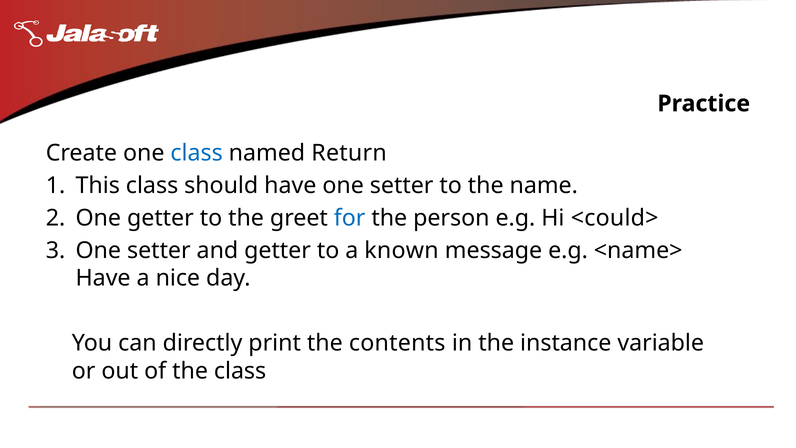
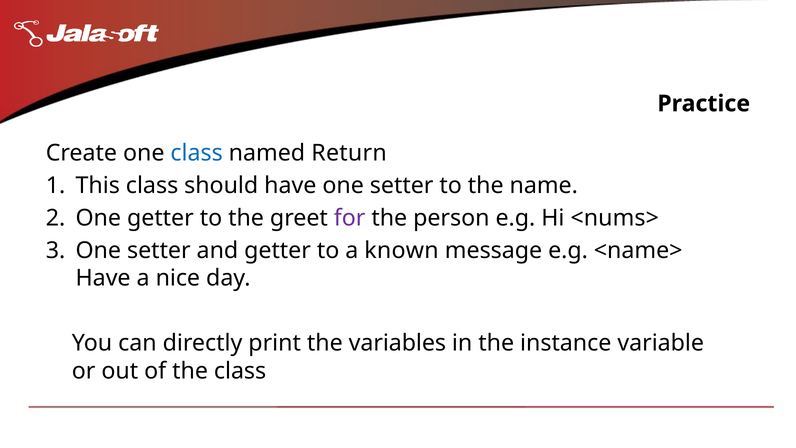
for colour: blue -> purple
<could>: <could> -> <nums>
contents: contents -> variables
